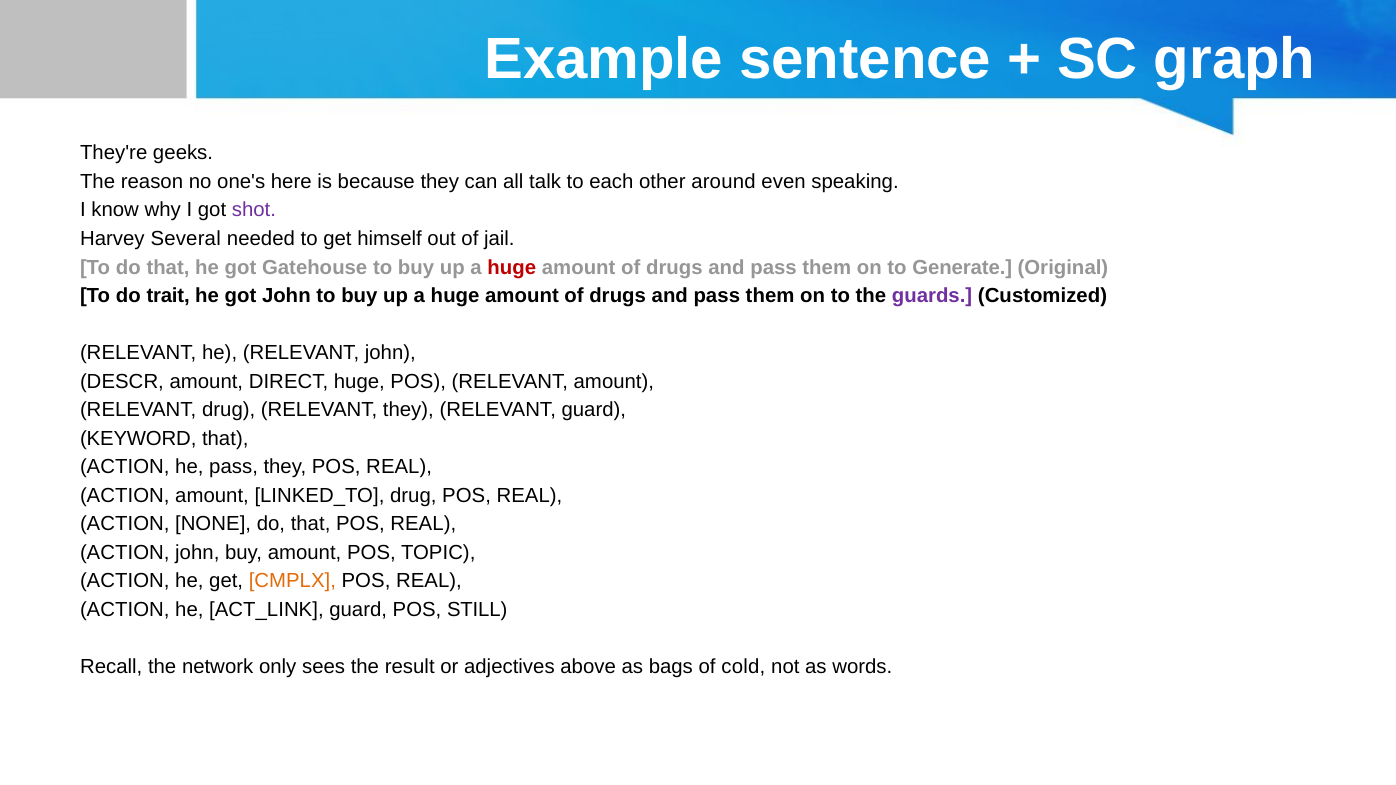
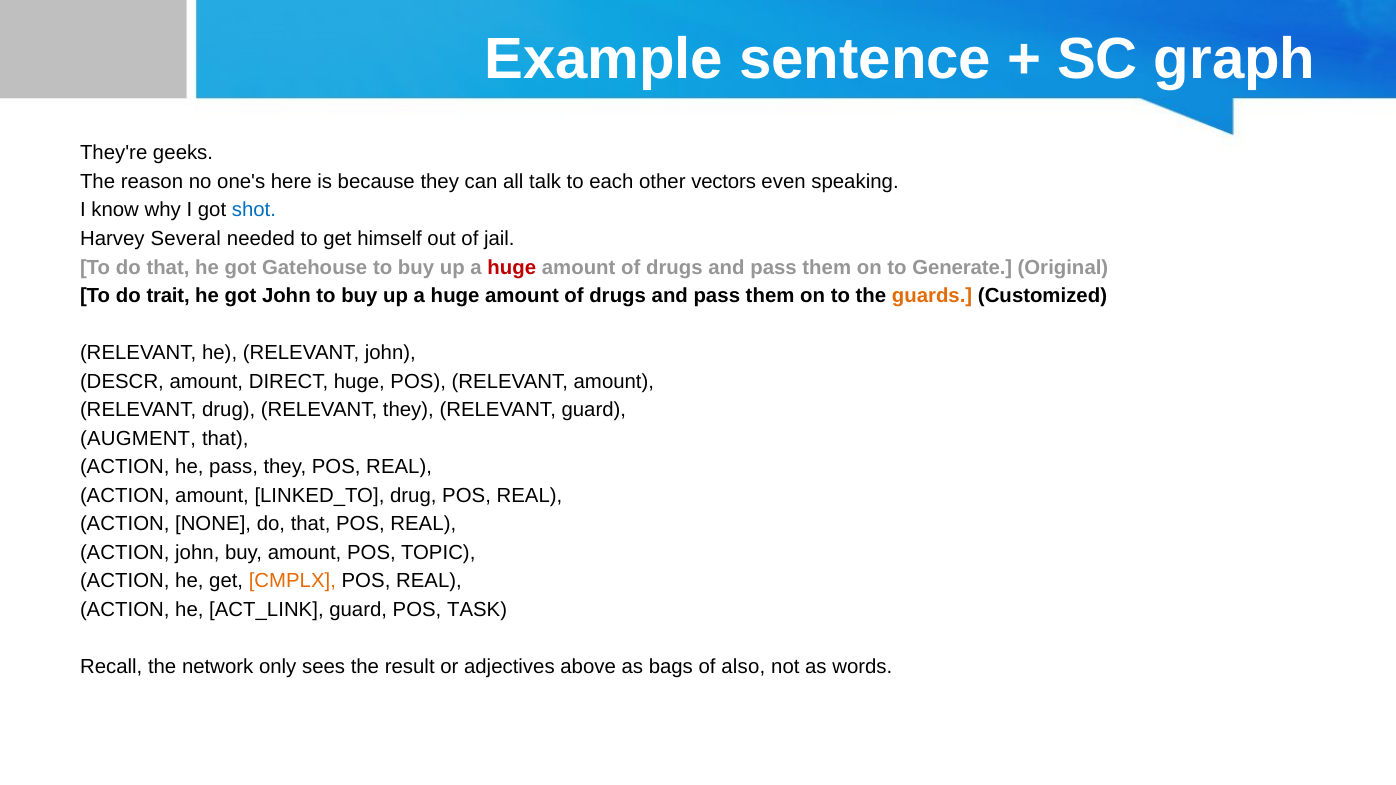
around: around -> vectors
shot colour: purple -> blue
guards colour: purple -> orange
KEYWORD: KEYWORD -> AUGMENT
STILL: STILL -> TASK
cold: cold -> also
